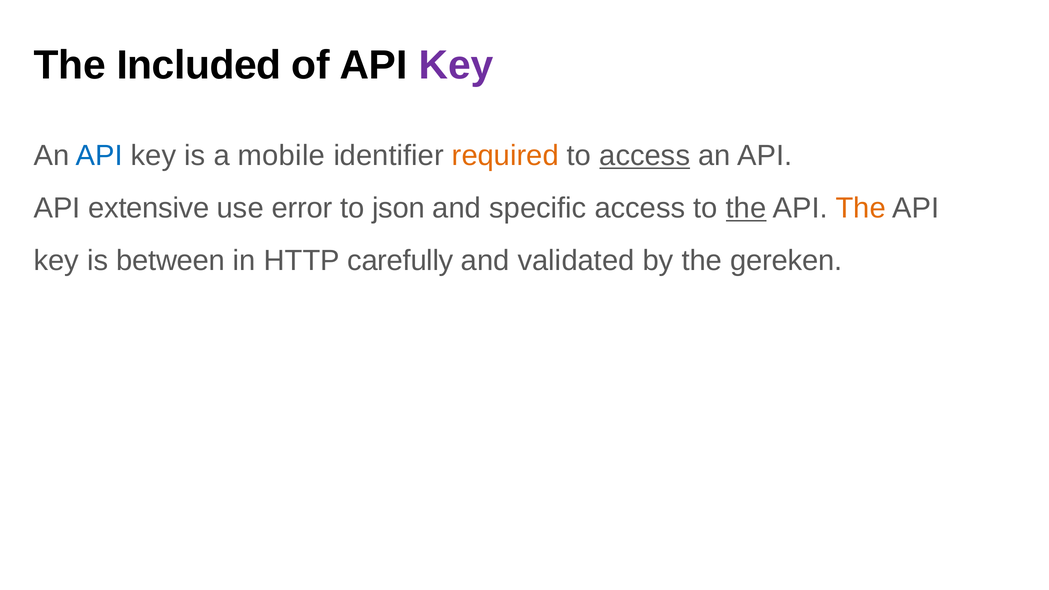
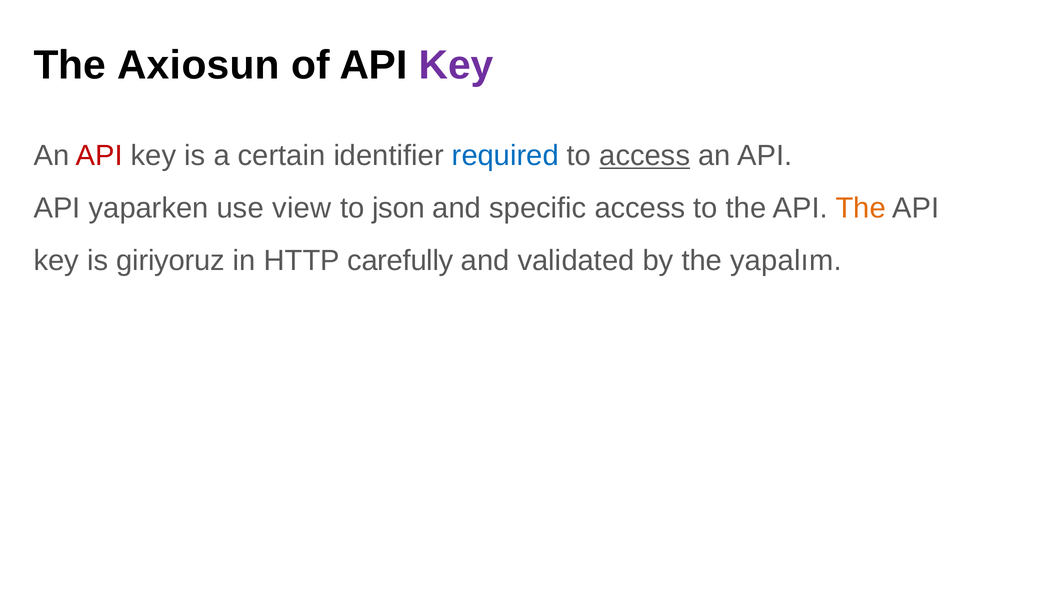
Included: Included -> Axiosun
API at (99, 156) colour: blue -> red
mobile: mobile -> certain
required colour: orange -> blue
extensive: extensive -> yaparken
error: error -> view
the at (746, 208) underline: present -> none
between: between -> giriyoruz
gereken: gereken -> yapalım
